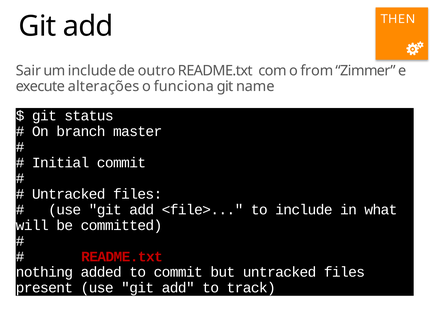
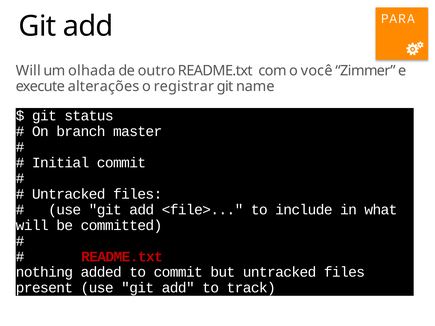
THEN: THEN -> PARA
Sair at (28, 71): Sair -> Will
um include: include -> olhada
from: from -> você
funciona: funciona -> registrar
